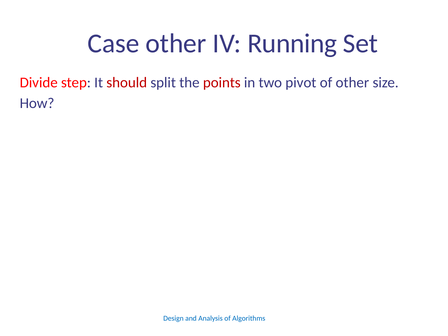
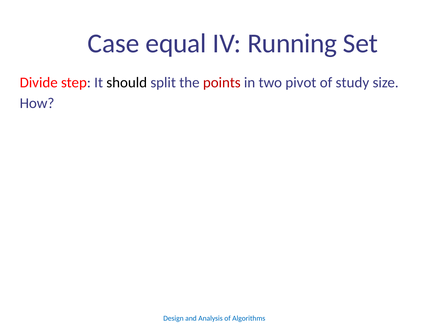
Case other: other -> equal
should colour: red -> black
of other: other -> study
